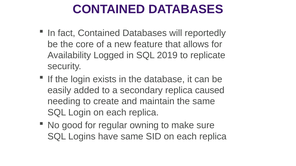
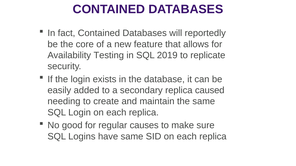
Logged: Logged -> Testing
owning: owning -> causes
